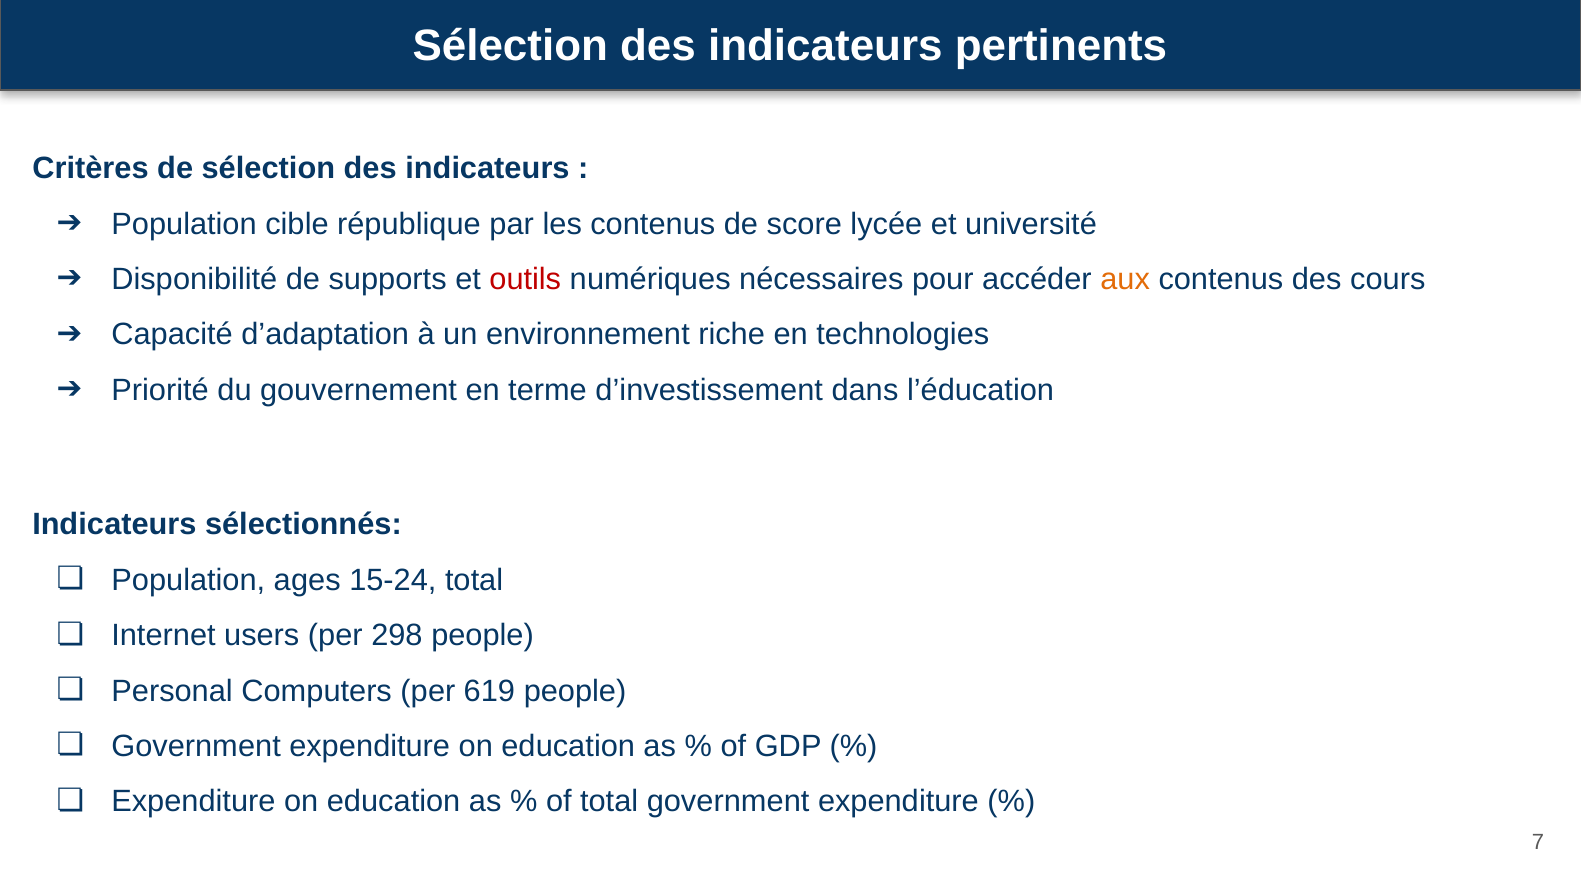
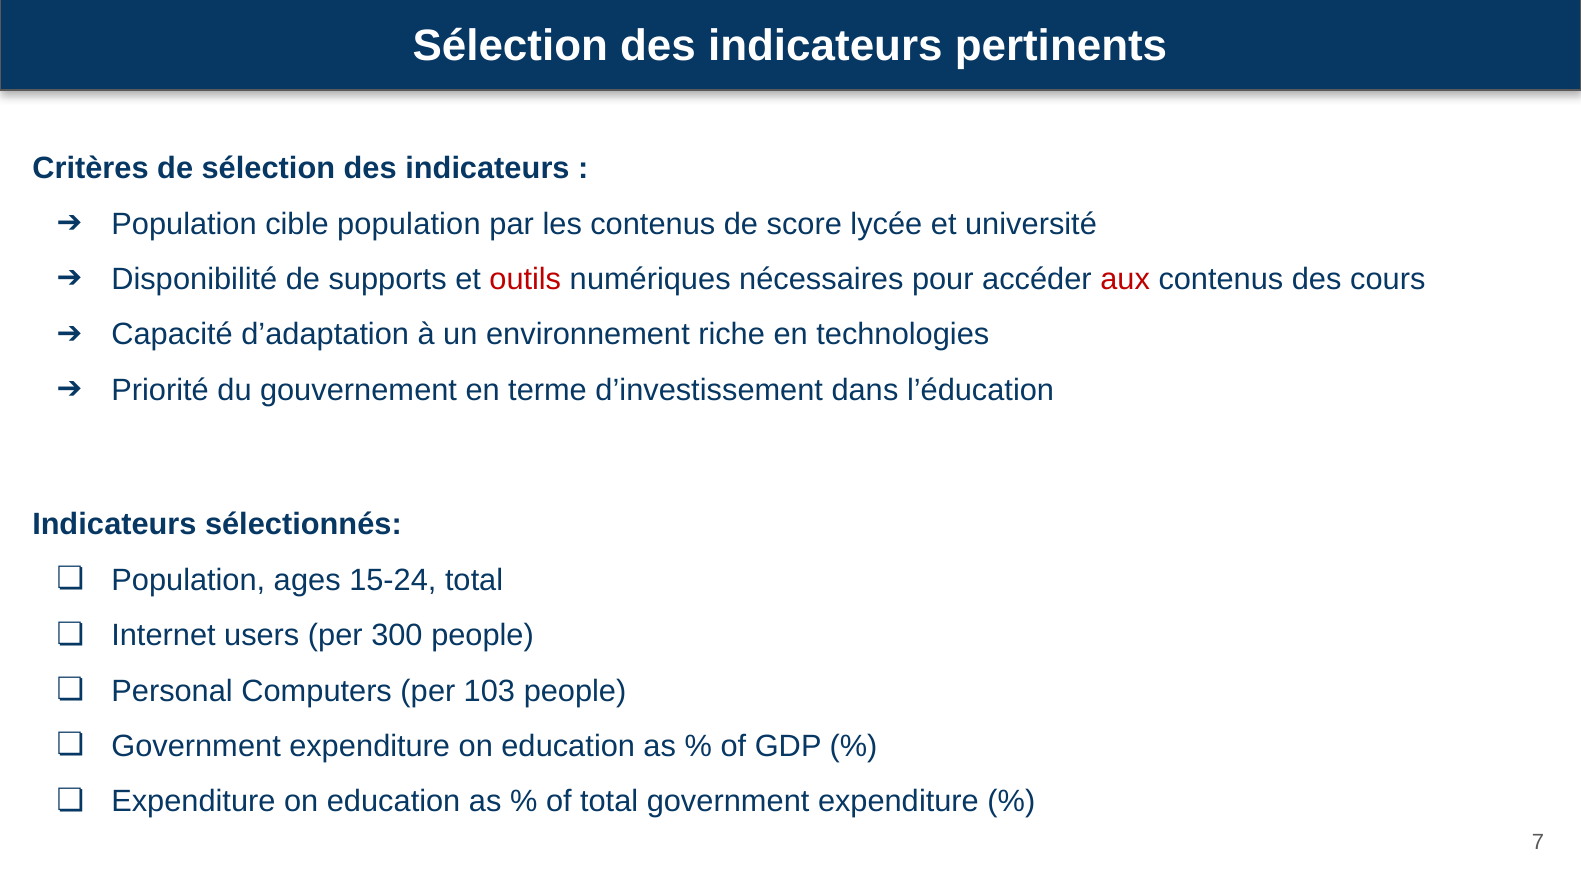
cible république: république -> population
aux colour: orange -> red
298: 298 -> 300
619: 619 -> 103
